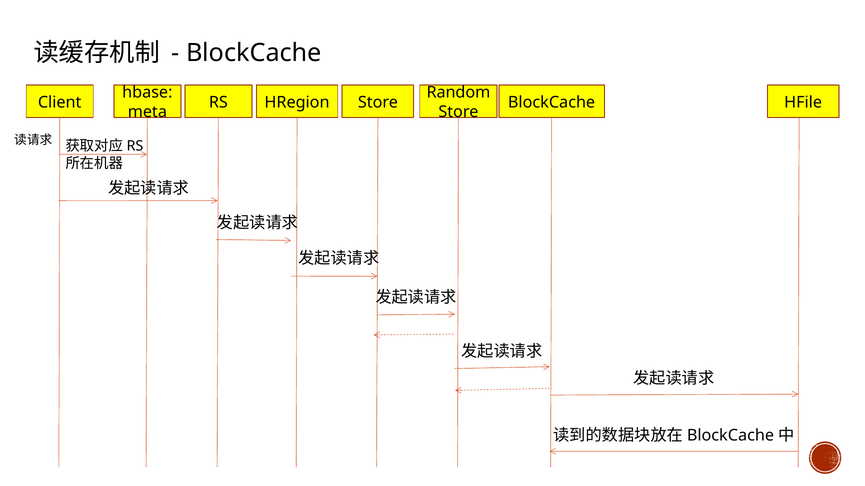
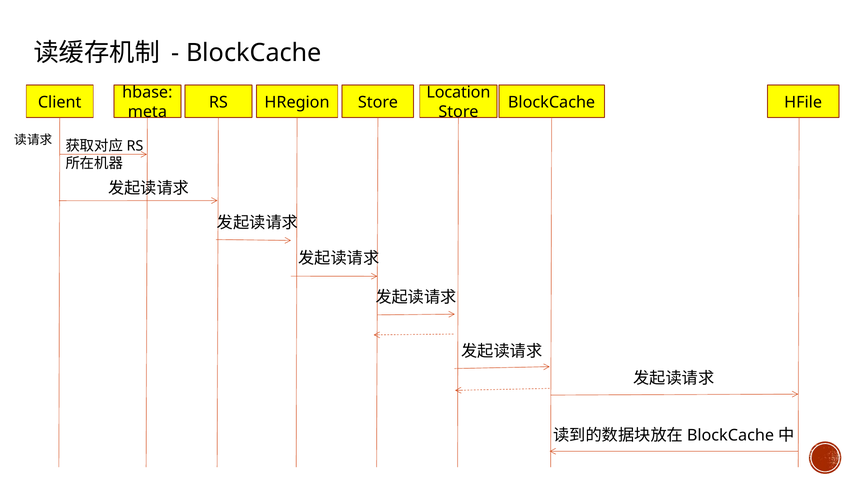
Random: Random -> Location
